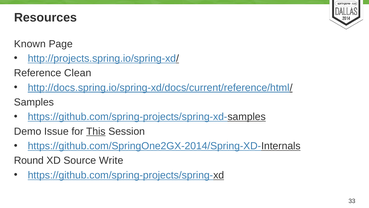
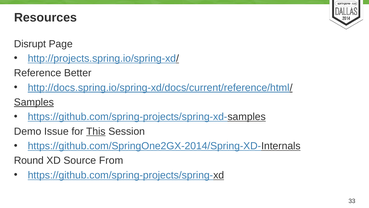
Known: Known -> Disrupt
Clean: Clean -> Better
Samples underline: none -> present
Write: Write -> From
